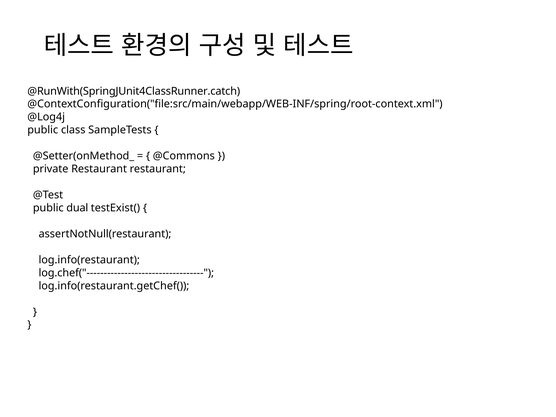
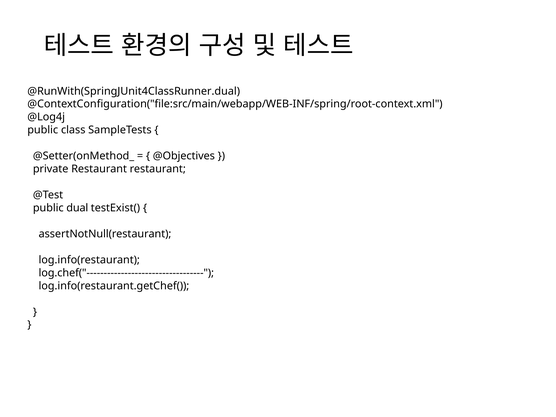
@RunWith(SpringJUnit4ClassRunner.catch: @RunWith(SpringJUnit4ClassRunner.catch -> @RunWith(SpringJUnit4ClassRunner.dual
@Commons: @Commons -> @Objectives
